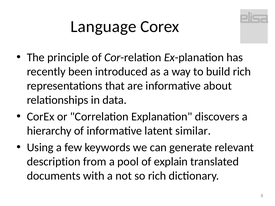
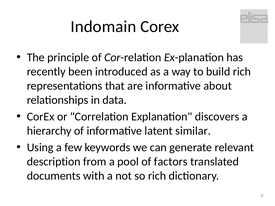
Language: Language -> Indomain
explain: explain -> factors
